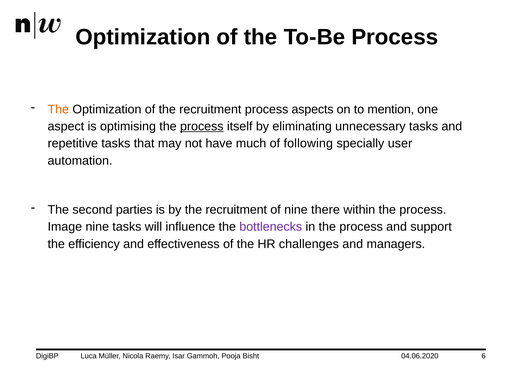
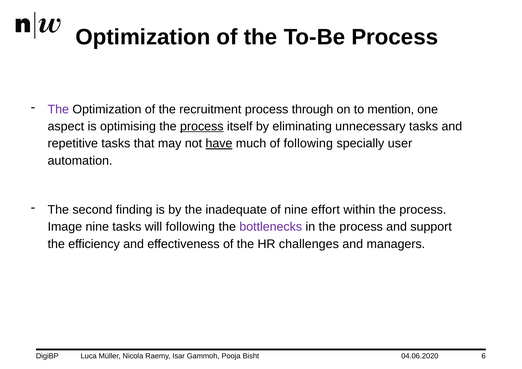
The at (58, 109) colour: orange -> purple
aspects: aspects -> through
have underline: none -> present
parties: parties -> finding
by the recruitment: recruitment -> inadequate
there: there -> effort
will influence: influence -> following
